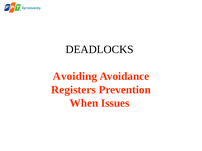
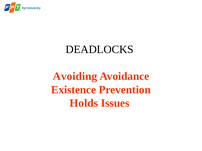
Registers: Registers -> Existence
When: When -> Holds
